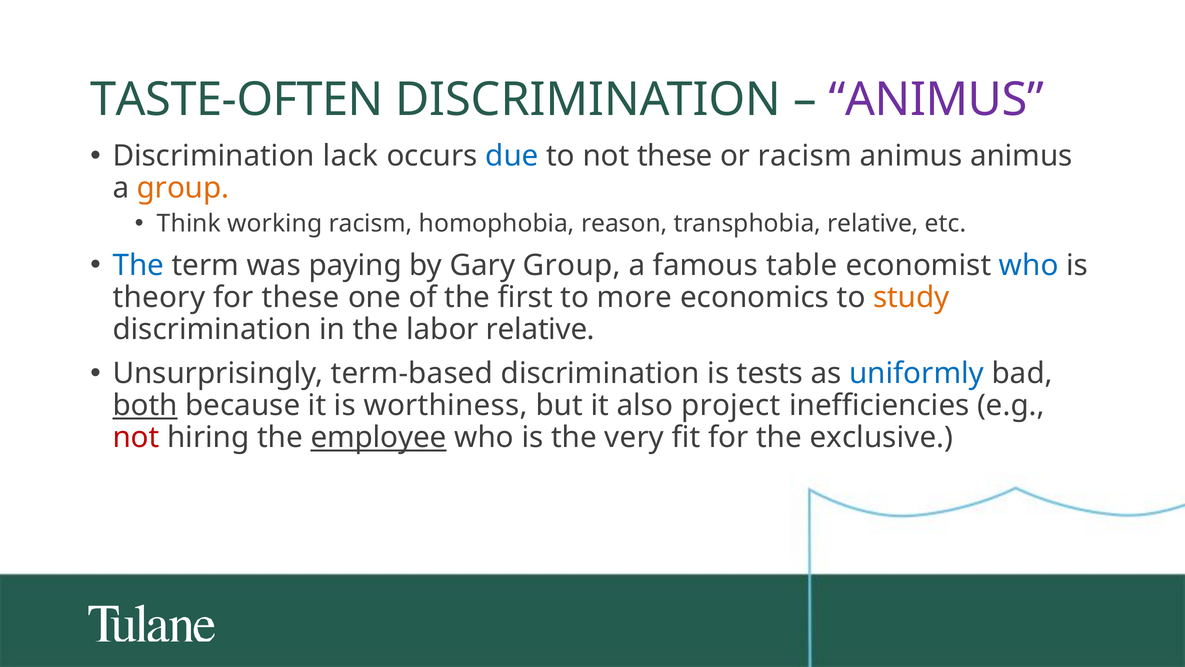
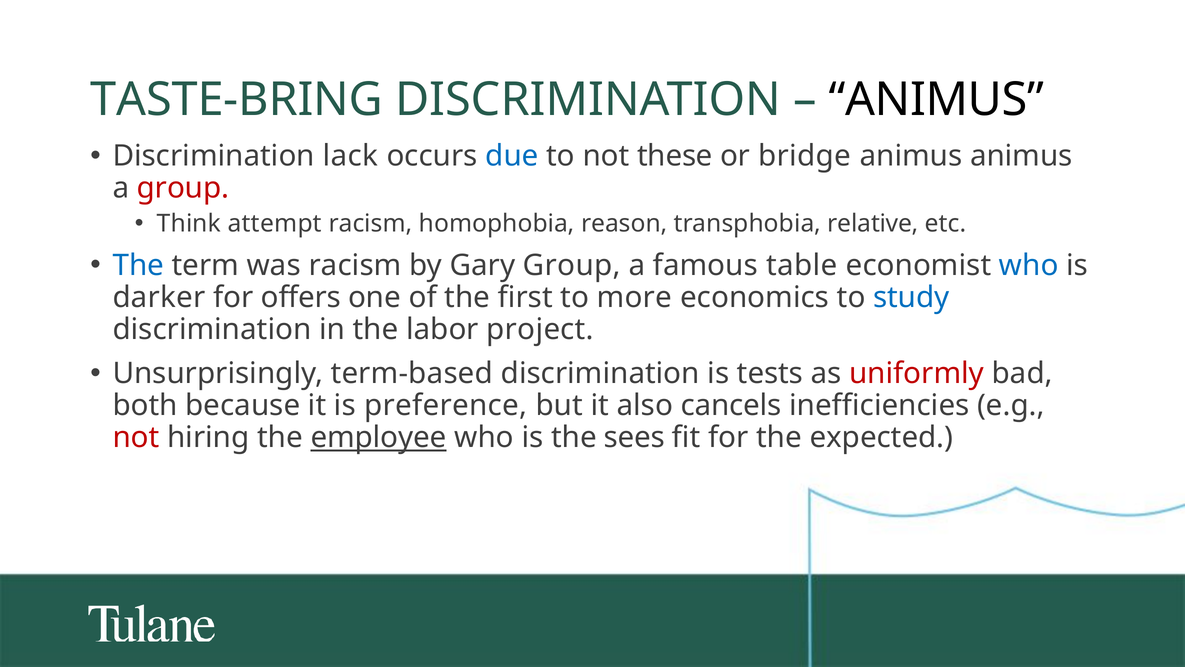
TASTE-OFTEN: TASTE-OFTEN -> TASTE-BRING
ANIMUS at (936, 100) colour: purple -> black
or racism: racism -> bridge
group at (183, 188) colour: orange -> red
working: working -> attempt
was paying: paying -> racism
theory: theory -> darker
for these: these -> offers
study colour: orange -> blue
labor relative: relative -> project
uniformly colour: blue -> red
both underline: present -> none
worthiness: worthiness -> preference
project: project -> cancels
very: very -> sees
exclusive: exclusive -> expected
